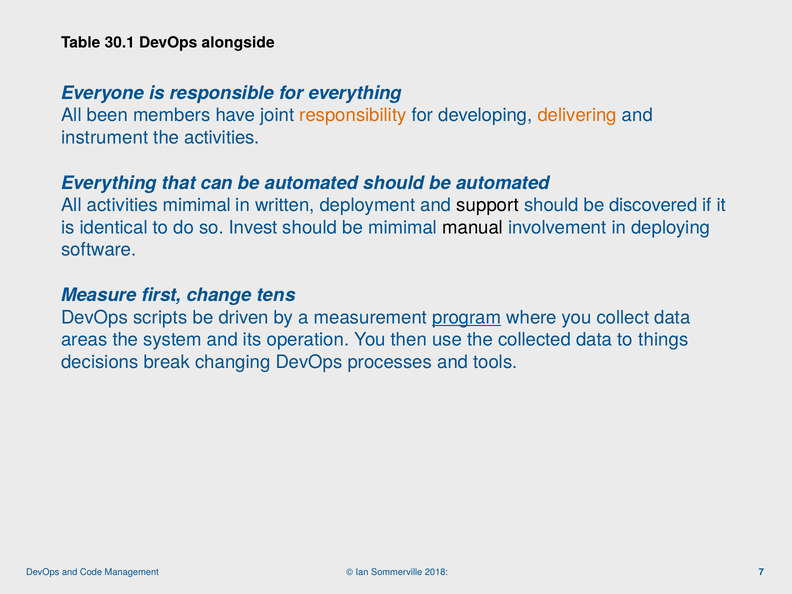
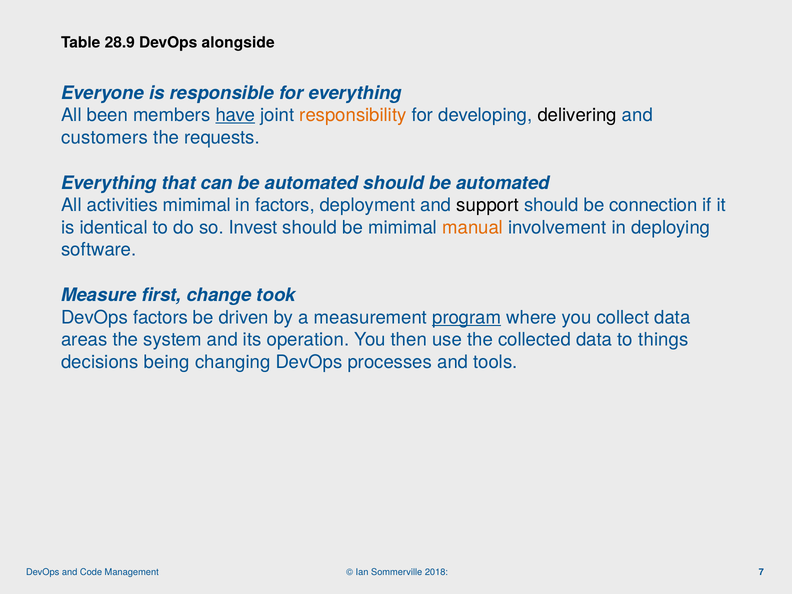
30.1: 30.1 -> 28.9
have underline: none -> present
delivering colour: orange -> black
instrument: instrument -> customers
the activities: activities -> requests
in written: written -> factors
discovered: discovered -> connection
manual colour: black -> orange
tens: tens -> took
DevOps scripts: scripts -> factors
break: break -> being
